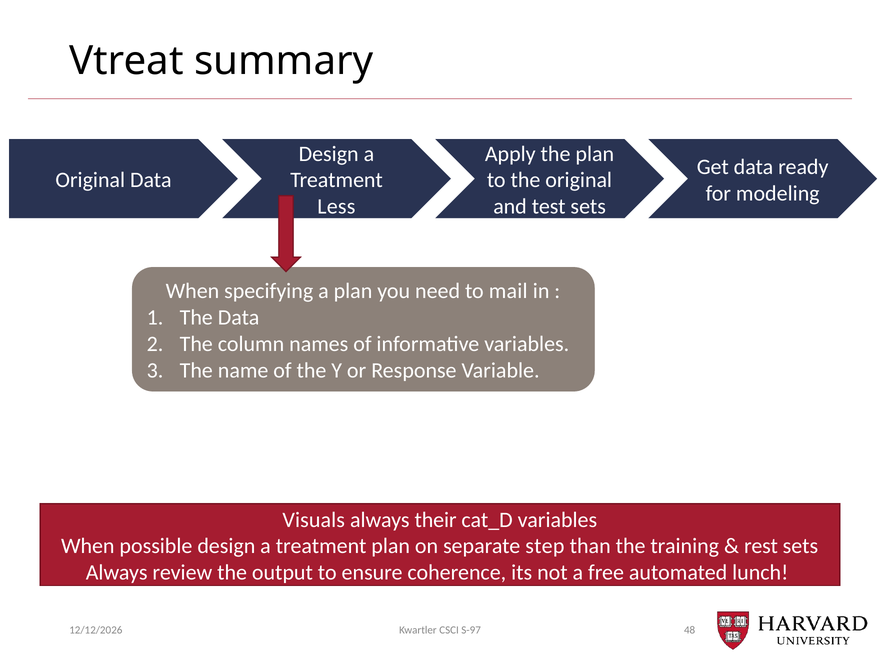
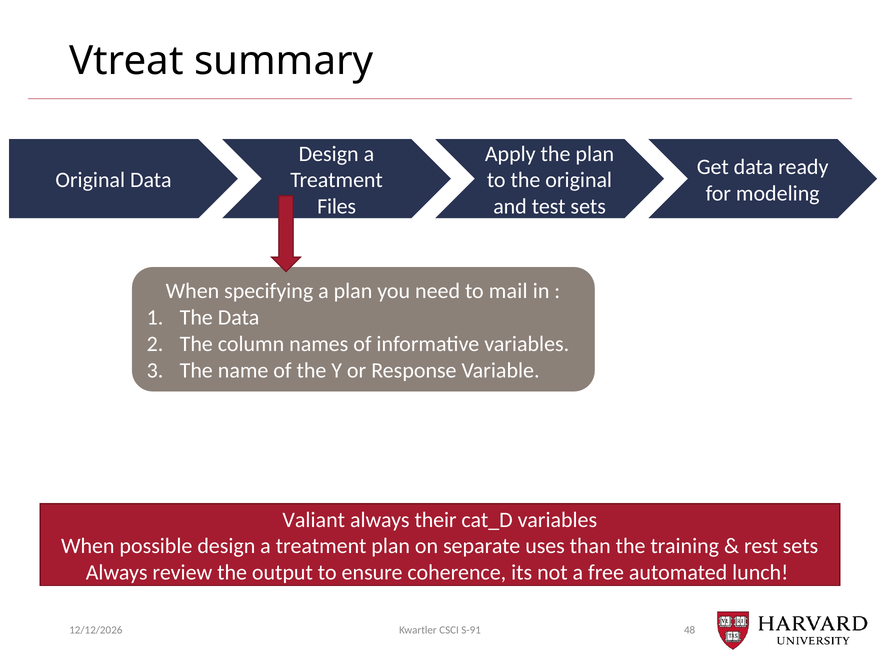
Less: Less -> Files
Visuals: Visuals -> Valiant
step: step -> uses
S-97: S-97 -> S-91
